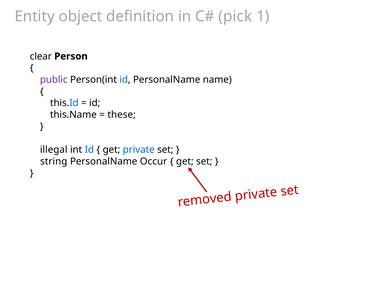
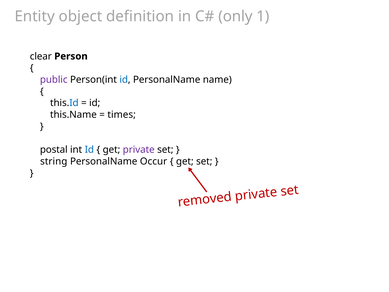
pick: pick -> only
these: these -> times
illegal: illegal -> postal
private at (139, 150) colour: blue -> purple
